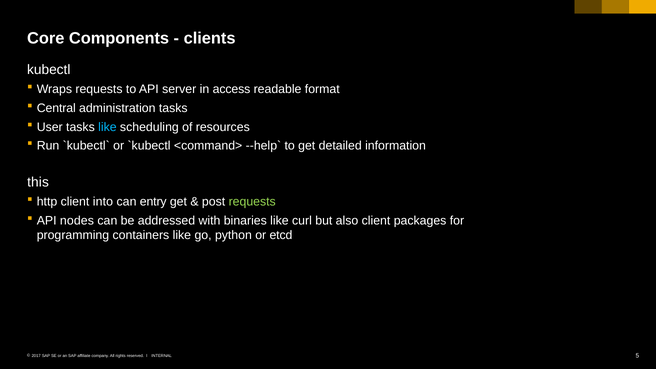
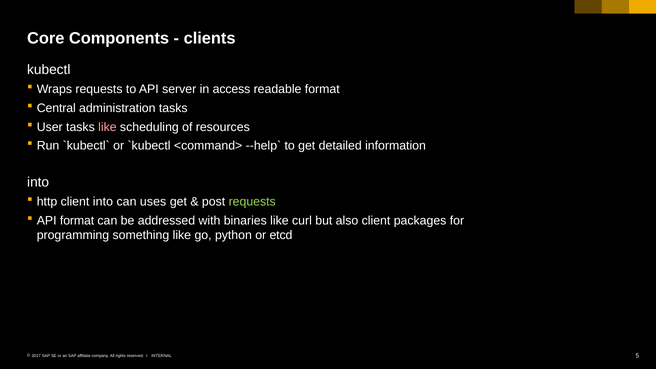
like at (107, 127) colour: light blue -> pink
this at (38, 182): this -> into
entry: entry -> uses
API nodes: nodes -> format
containers: containers -> something
